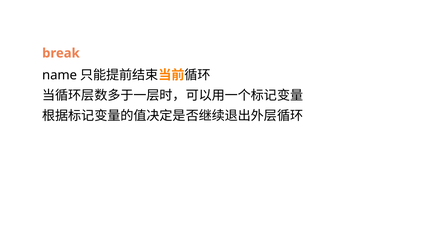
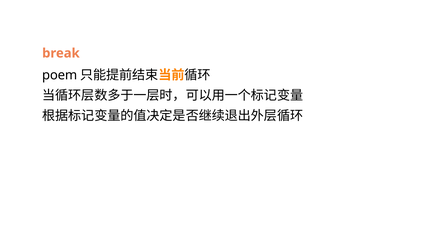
name: name -> poem
